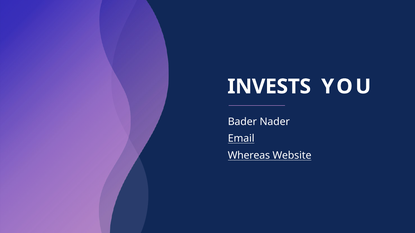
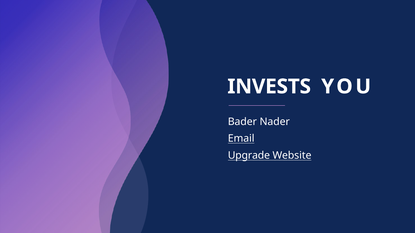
Whereas: Whereas -> Upgrade
